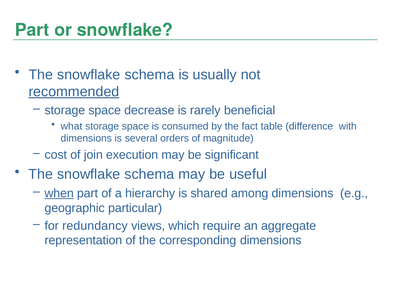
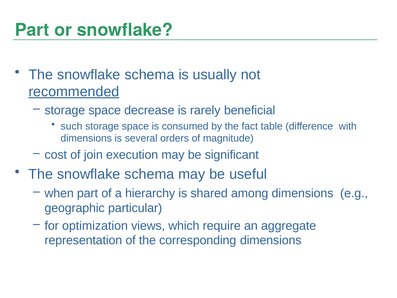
what: what -> such
when underline: present -> none
redundancy: redundancy -> optimization
